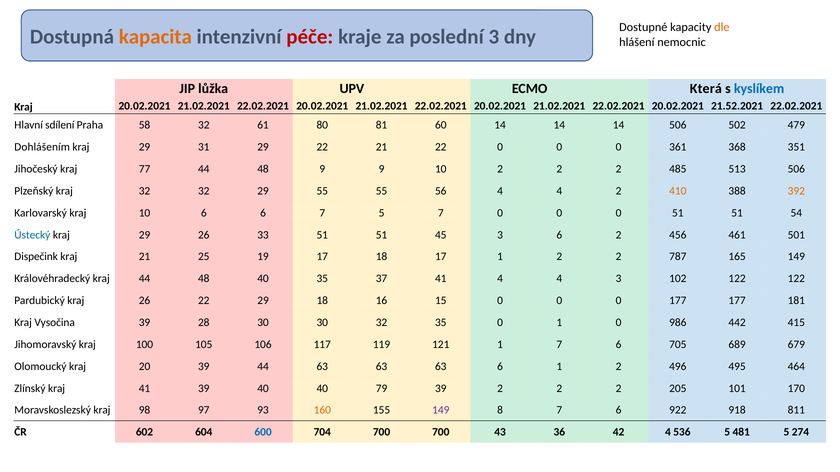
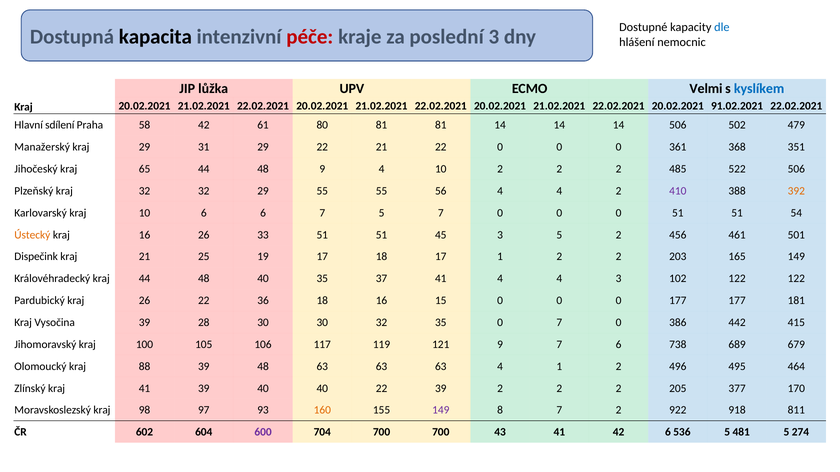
dle colour: orange -> blue
kapacita colour: orange -> black
Která: Která -> Velmi
21.52.2021: 21.52.2021 -> 91.02.2021
58 32: 32 -> 42
81 60: 60 -> 81
Dohlášením: Dohlášením -> Manažerský
77: 77 -> 65
9 9: 9 -> 4
513: 513 -> 522
410 colour: orange -> purple
Ústecký colour: blue -> orange
29 at (145, 235): 29 -> 16
3 6: 6 -> 5
787: 787 -> 203
22 29: 29 -> 36
0 1: 1 -> 7
986: 986 -> 386
121 1: 1 -> 9
705: 705 -> 738
20: 20 -> 88
39 44: 44 -> 48
63 6: 6 -> 4
40 79: 79 -> 22
101: 101 -> 377
8 7 6: 6 -> 2
600 colour: blue -> purple
43 36: 36 -> 41
42 4: 4 -> 6
